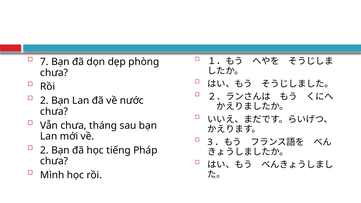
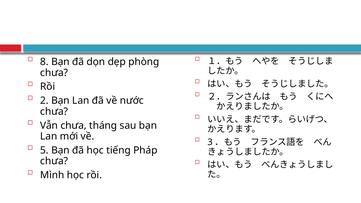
7: 7 -> 8
2 at (44, 150): 2 -> 5
